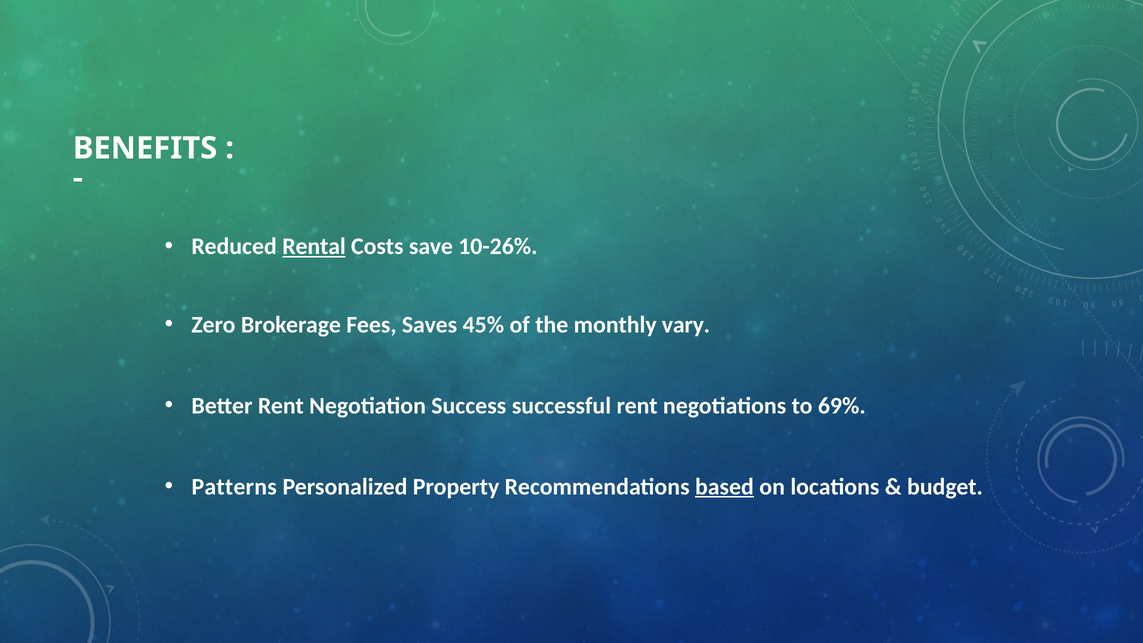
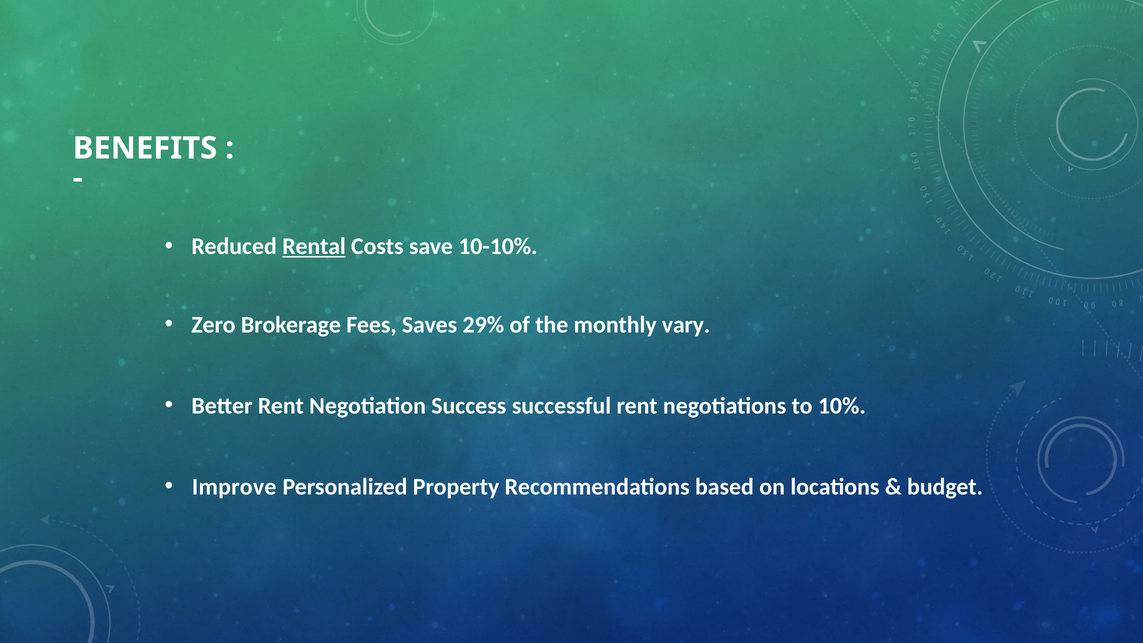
10-26%: 10-26% -> 10-10%
45%: 45% -> 29%
69%: 69% -> 10%
Patterns: Patterns -> Improve
based underline: present -> none
